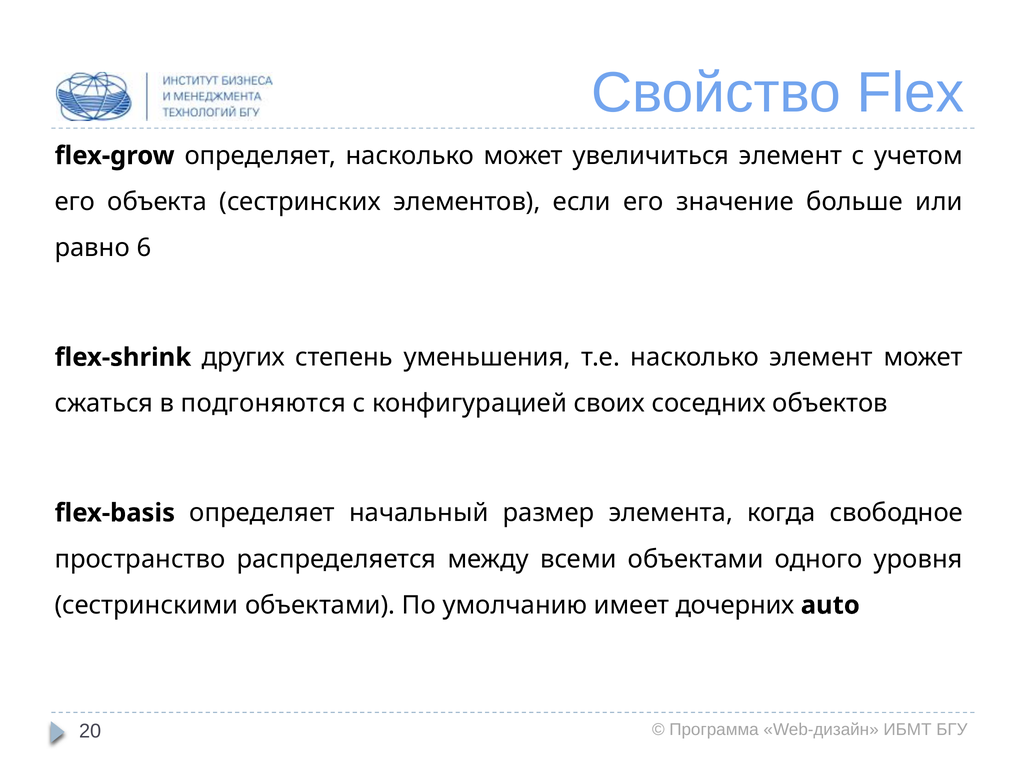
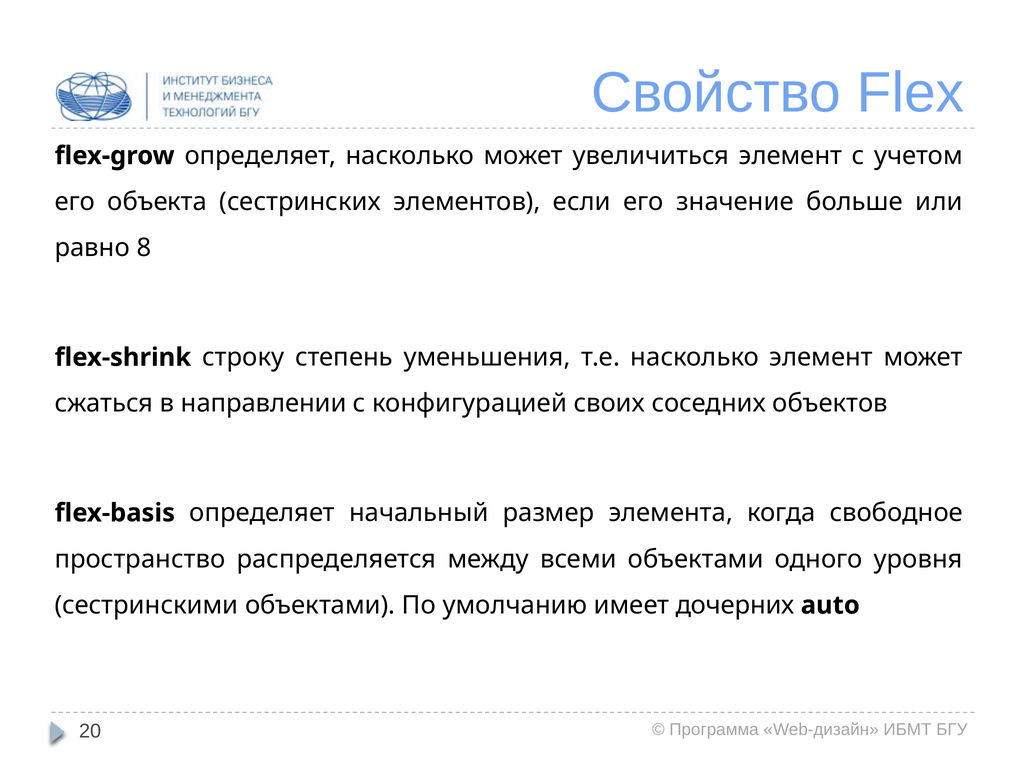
6: 6 -> 8
других: других -> строку
подгоняются: подгоняются -> направлении
